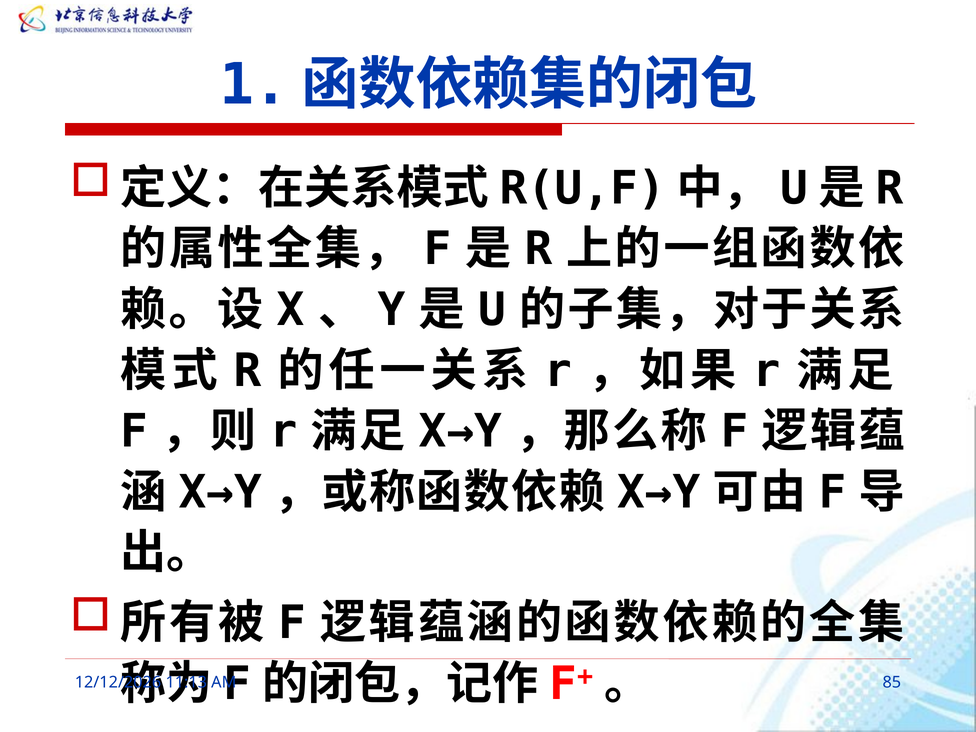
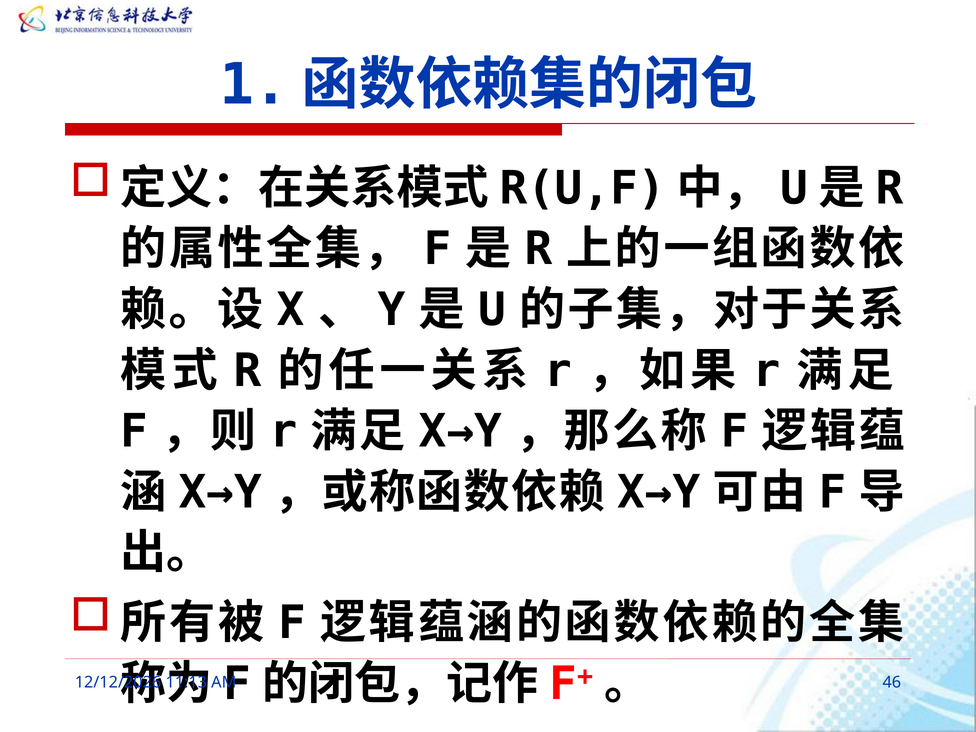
85: 85 -> 46
